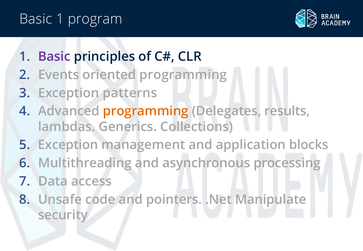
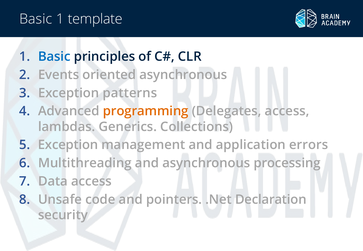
program: program -> template
Basic at (54, 57) colour: purple -> blue
oriented programming: programming -> asynchronous
Delegates results: results -> access
blocks: blocks -> errors
Manipulate: Manipulate -> Declaration
